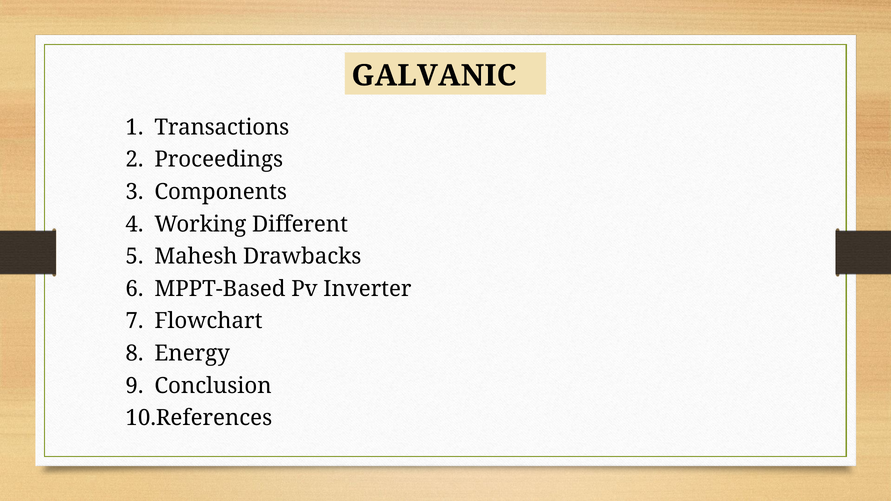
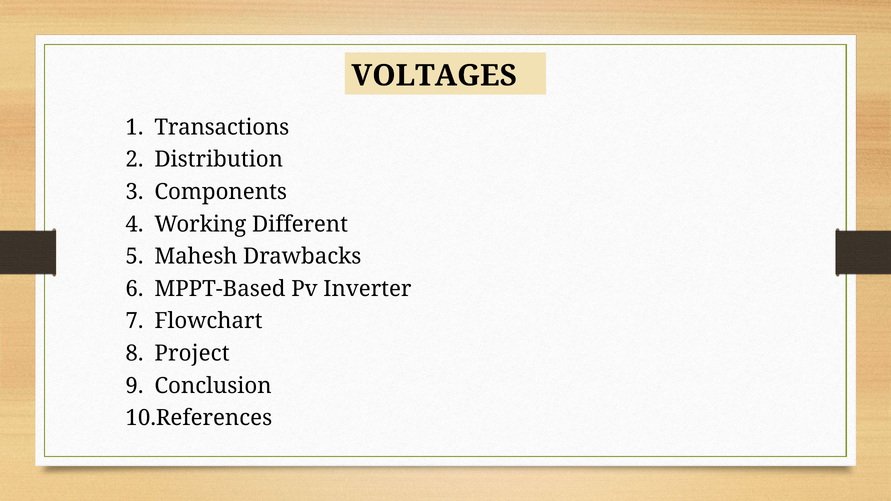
GALVANIC: GALVANIC -> VOLTAGES
Proceedings: Proceedings -> Distribution
Energy: Energy -> Project
